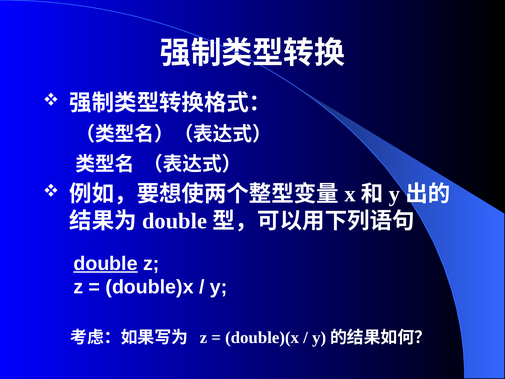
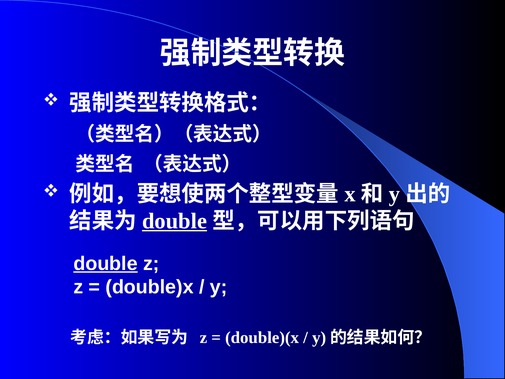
double at (175, 221) underline: none -> present
